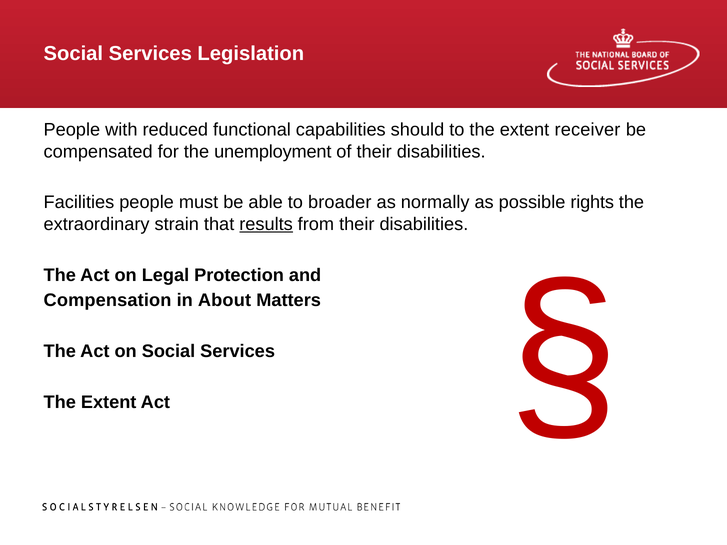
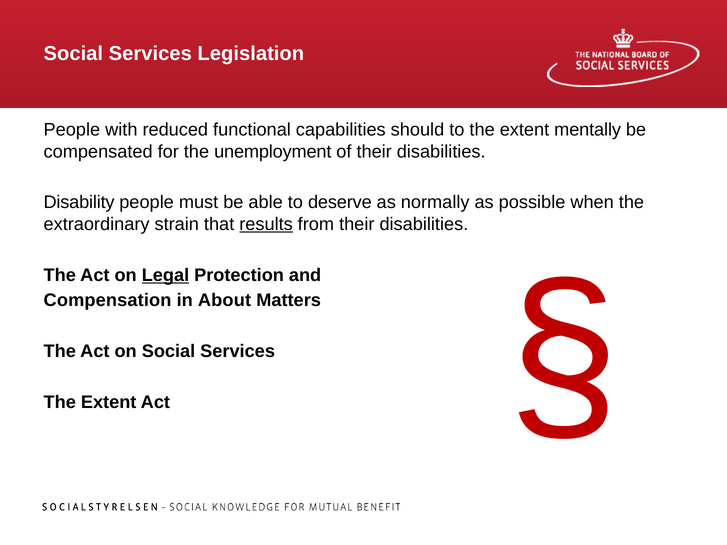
receiver: receiver -> mentally
Facilities: Facilities -> Disability
broader: broader -> deserve
rights: rights -> when
Legal underline: none -> present
